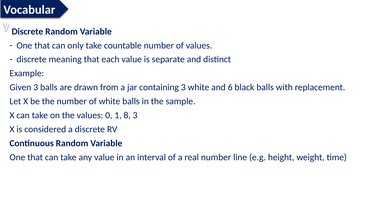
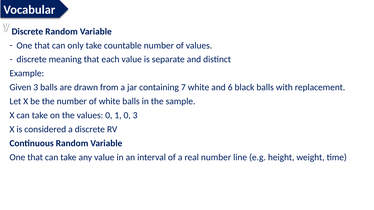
containing 3: 3 -> 7
1 8: 8 -> 0
